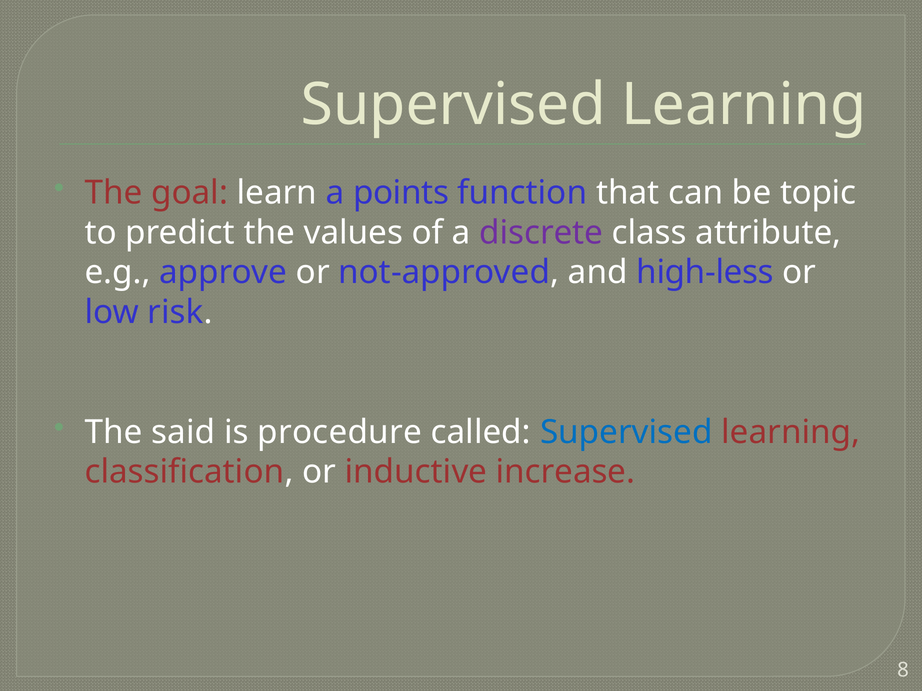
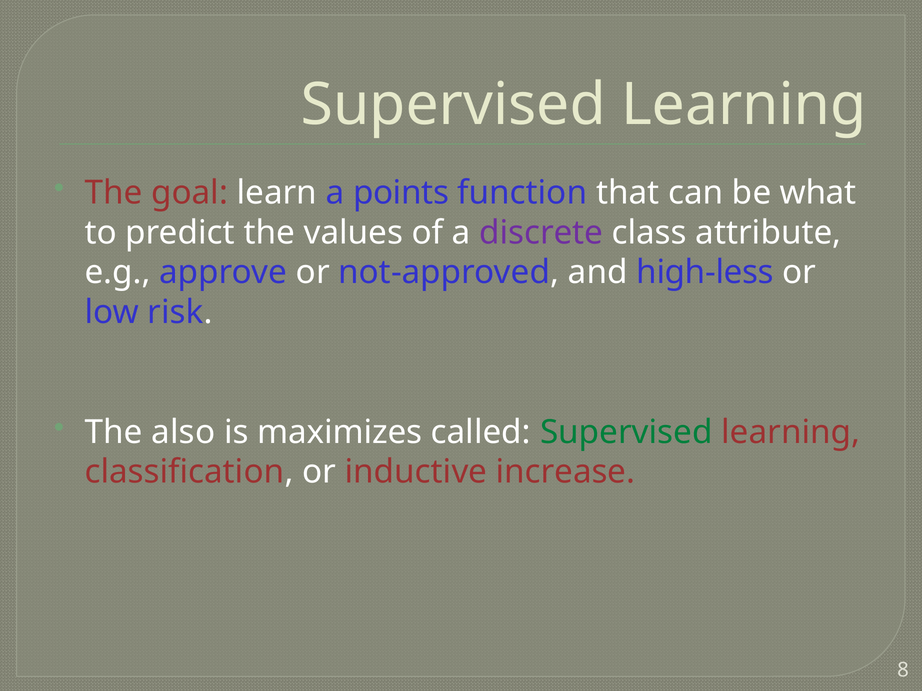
topic: topic -> what
said: said -> also
procedure: procedure -> maximizes
Supervised at (626, 432) colour: blue -> green
